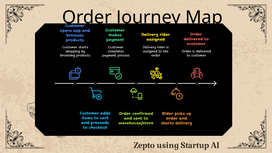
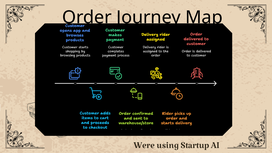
Zepto: Zepto -> Were
